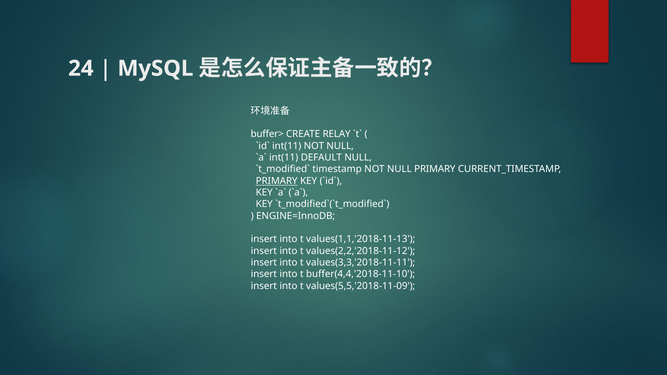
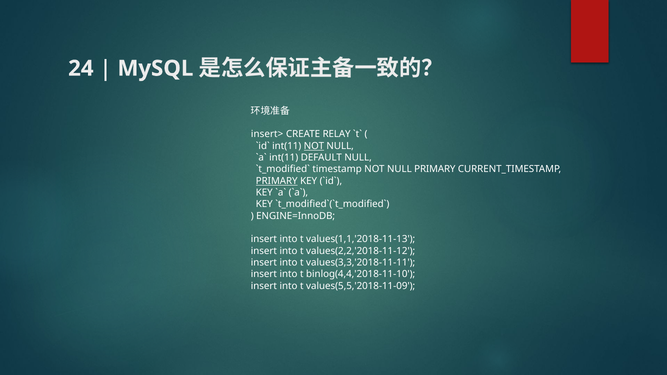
buffer>: buffer> -> insert>
NOT at (314, 146) underline: none -> present
buffer(4,4,'2018-11-10: buffer(4,4,'2018-11-10 -> binlog(4,4,'2018-11-10
